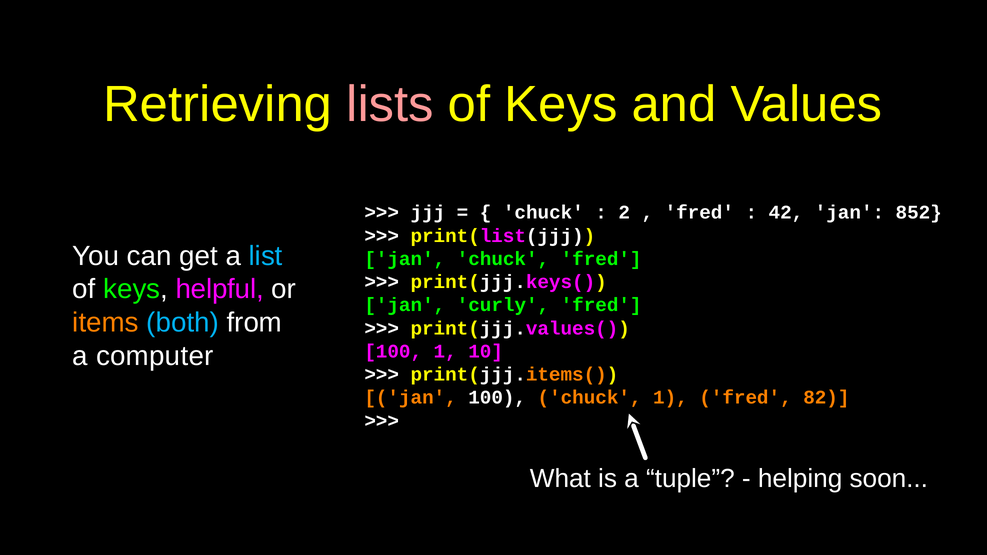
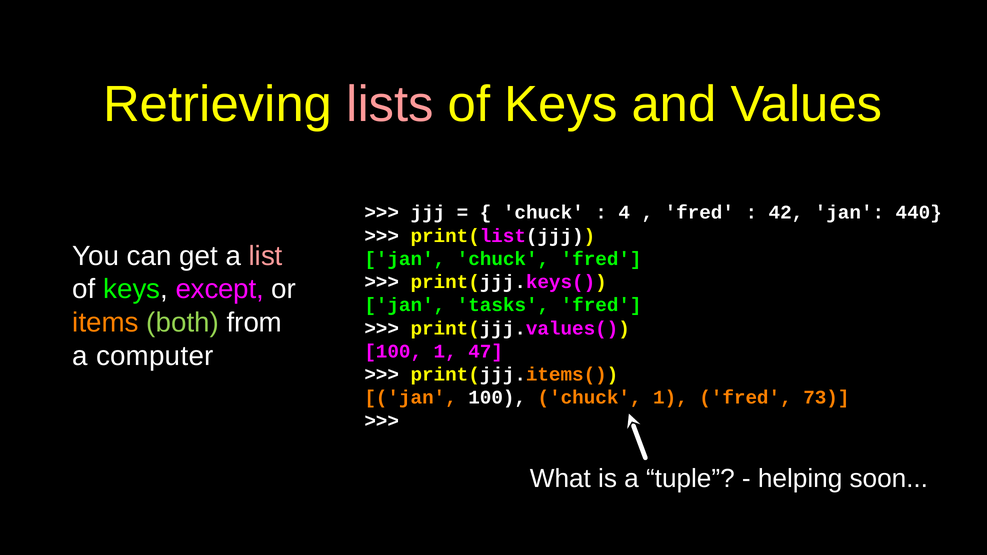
2: 2 -> 4
852: 852 -> 440
list colour: light blue -> pink
helpful: helpful -> except
curly: curly -> tasks
both colour: light blue -> light green
10: 10 -> 47
82: 82 -> 73
